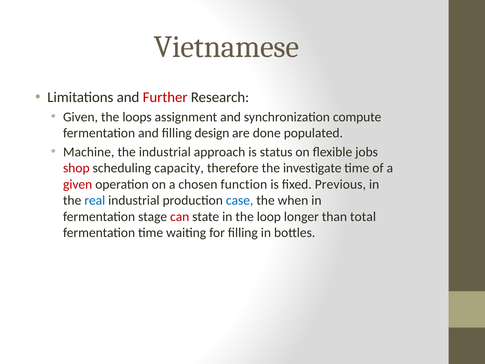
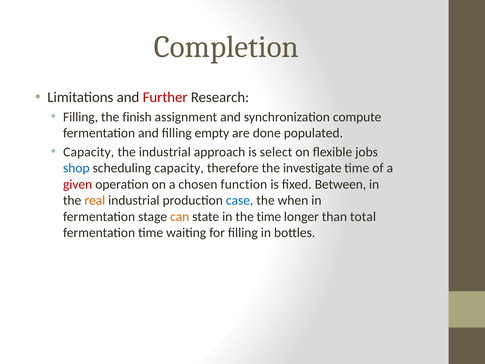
Vietnamese: Vietnamese -> Completion
Given at (81, 117): Given -> Filling
loops: loops -> finish
design: design -> empty
Machine at (89, 152): Machine -> Capacity
status: status -> select
shop colour: red -> blue
Previous: Previous -> Between
real colour: blue -> orange
can colour: red -> orange
the loop: loop -> time
